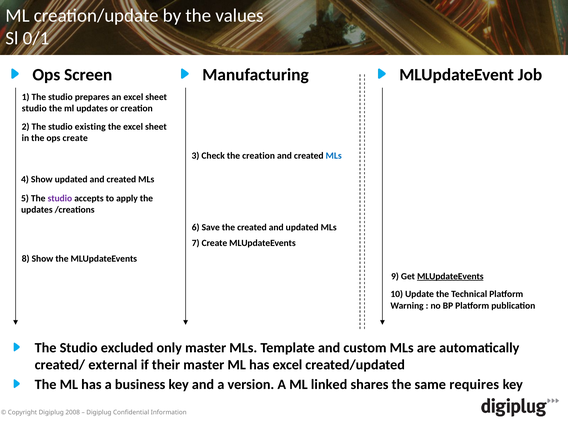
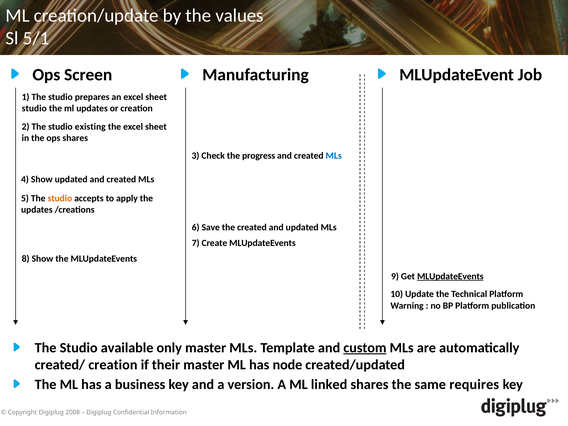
0/1: 0/1 -> 5/1
ops create: create -> shares
the creation: creation -> progress
studio at (60, 198) colour: purple -> orange
excluded: excluded -> available
custom underline: none -> present
created/ external: external -> creation
has excel: excel -> node
